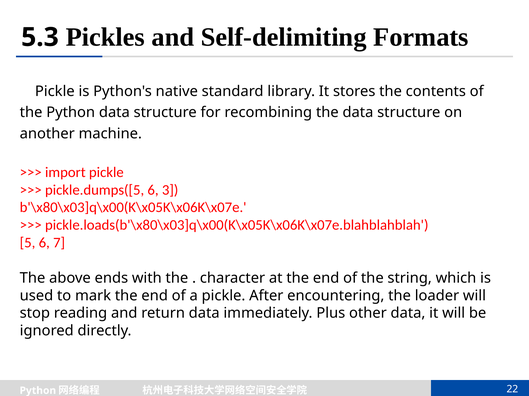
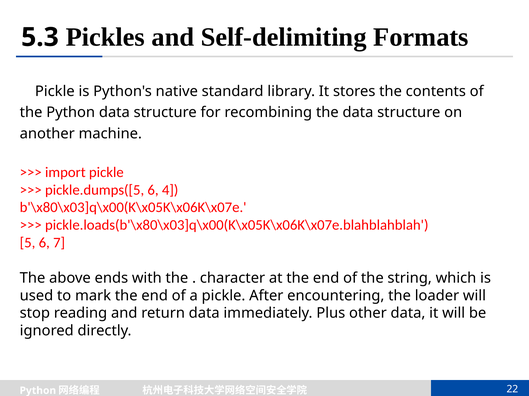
3: 3 -> 4
